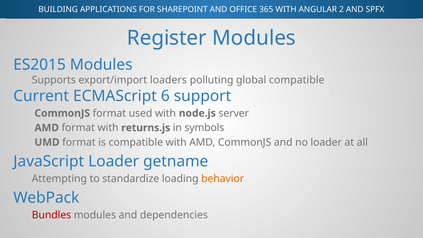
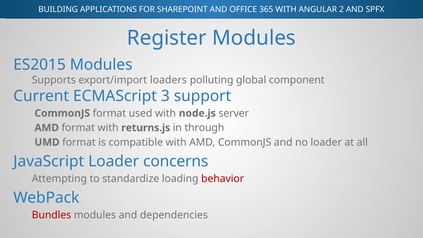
global compatible: compatible -> component
6: 6 -> 3
symbols: symbols -> through
getname: getname -> concerns
behavior colour: orange -> red
